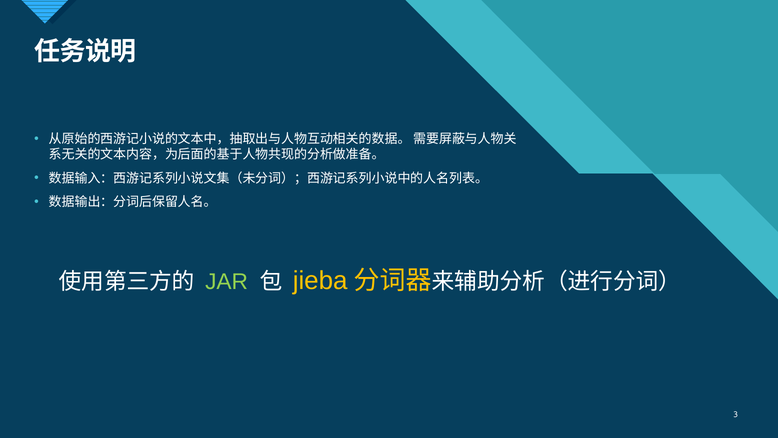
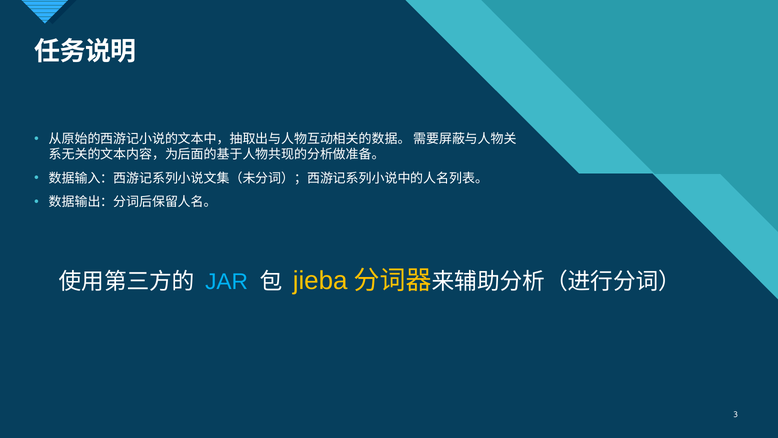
JAR colour: light green -> light blue
